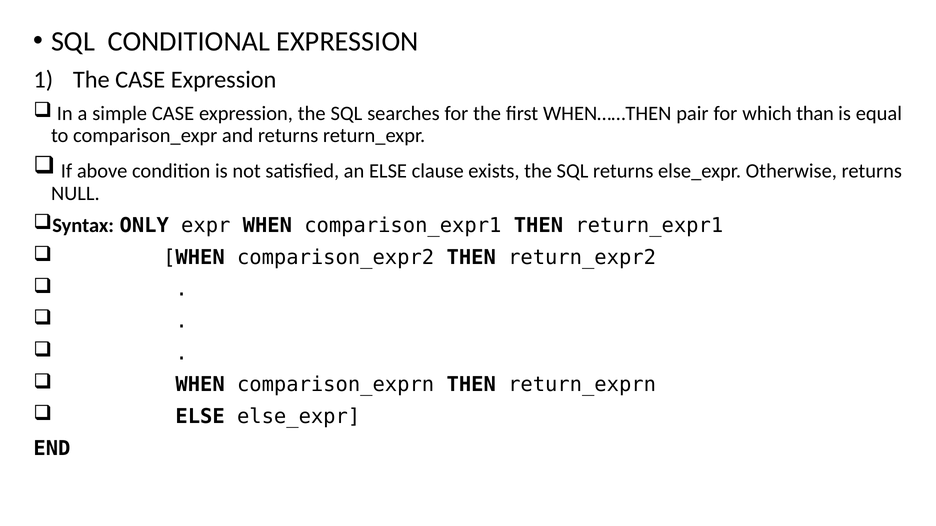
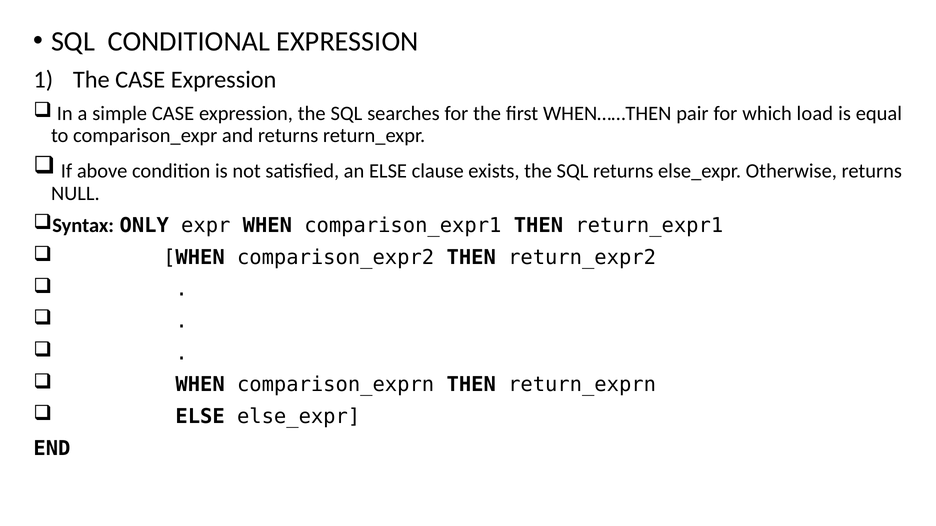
than: than -> load
